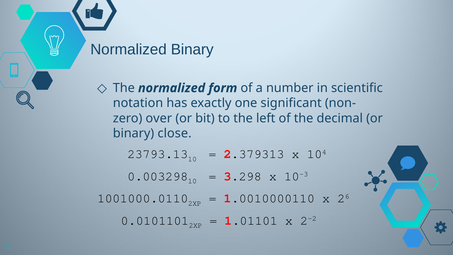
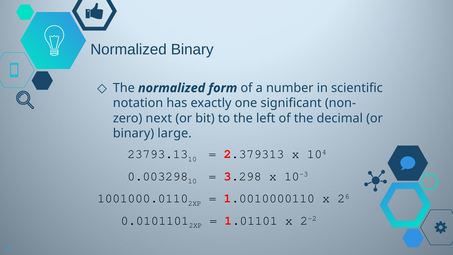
over: over -> next
close: close -> large
